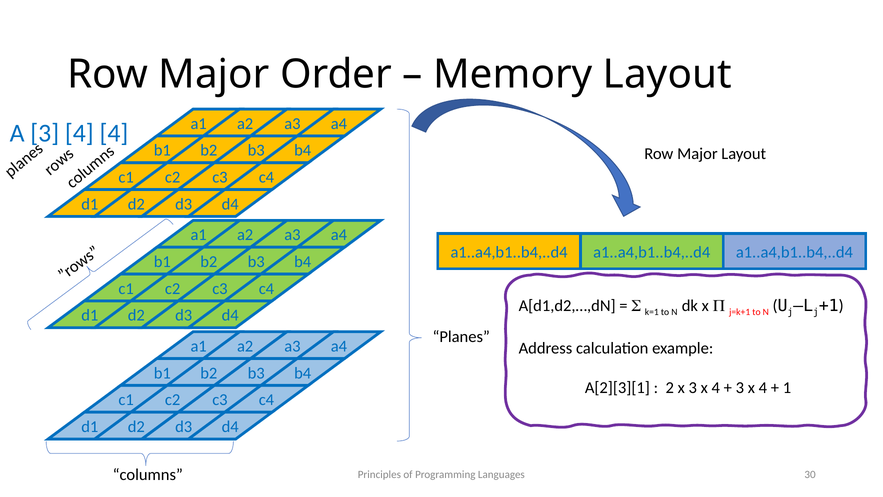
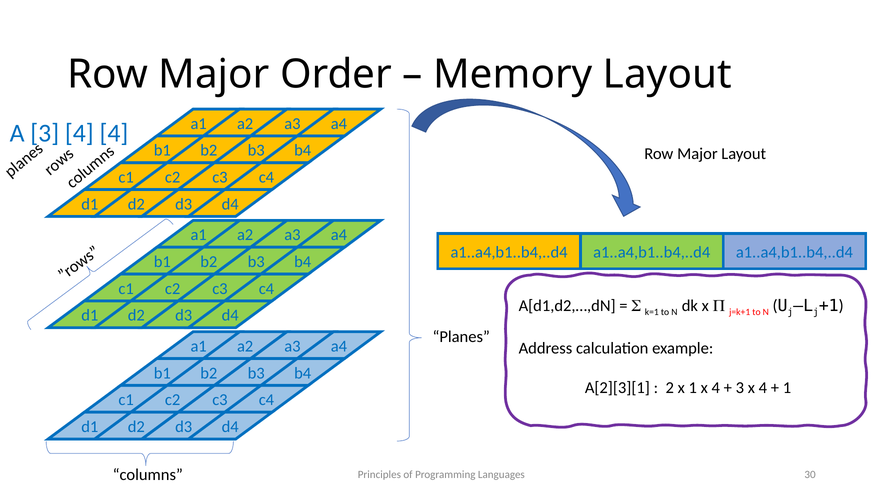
x 3: 3 -> 1
